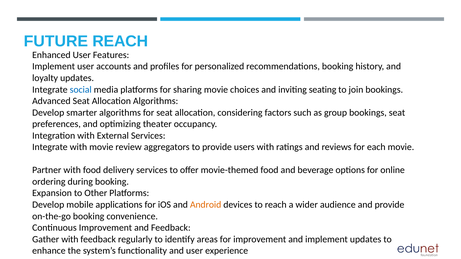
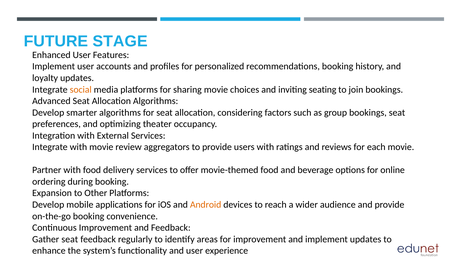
FUTURE REACH: REACH -> STAGE
social colour: blue -> orange
Gather with: with -> seat
